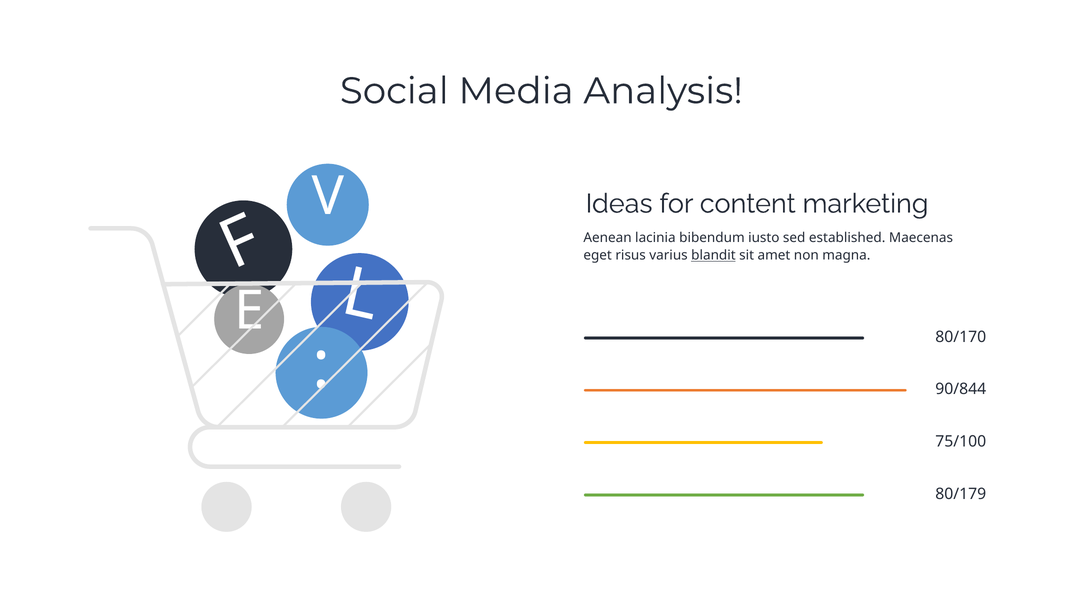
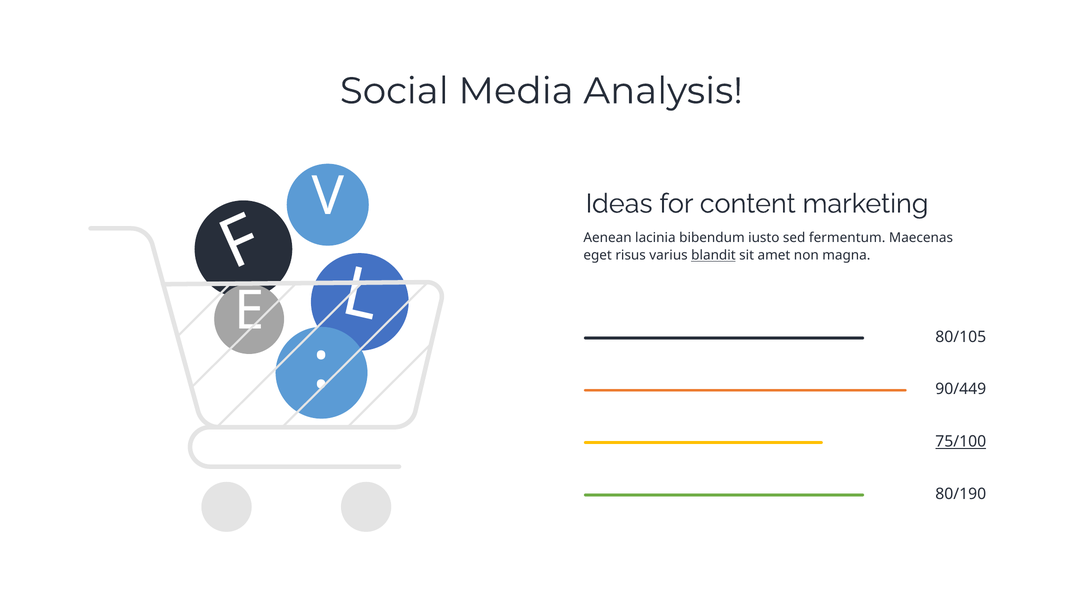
established: established -> fermentum
80/170: 80/170 -> 80/105
90/844: 90/844 -> 90/449
75/100 underline: none -> present
80/179: 80/179 -> 80/190
